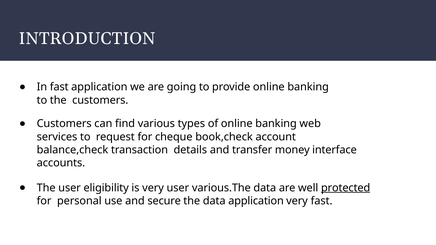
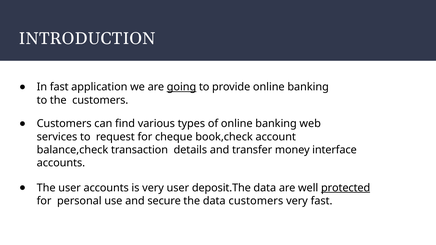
going underline: none -> present
user eligibility: eligibility -> accounts
various.The: various.The -> deposit.The
data application: application -> customers
